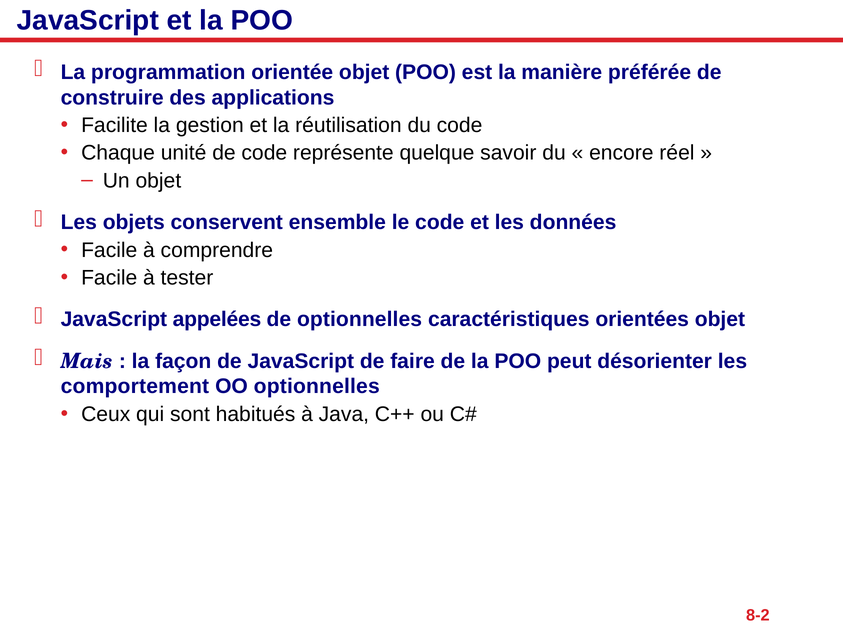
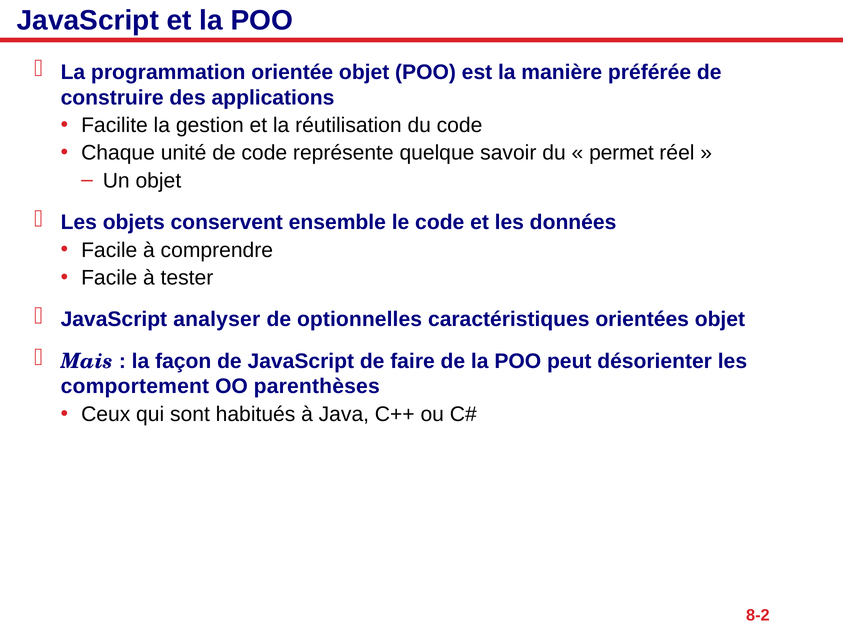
encore: encore -> permet
appelées: appelées -> analyser
OO optionnelles: optionnelles -> parenthèses
